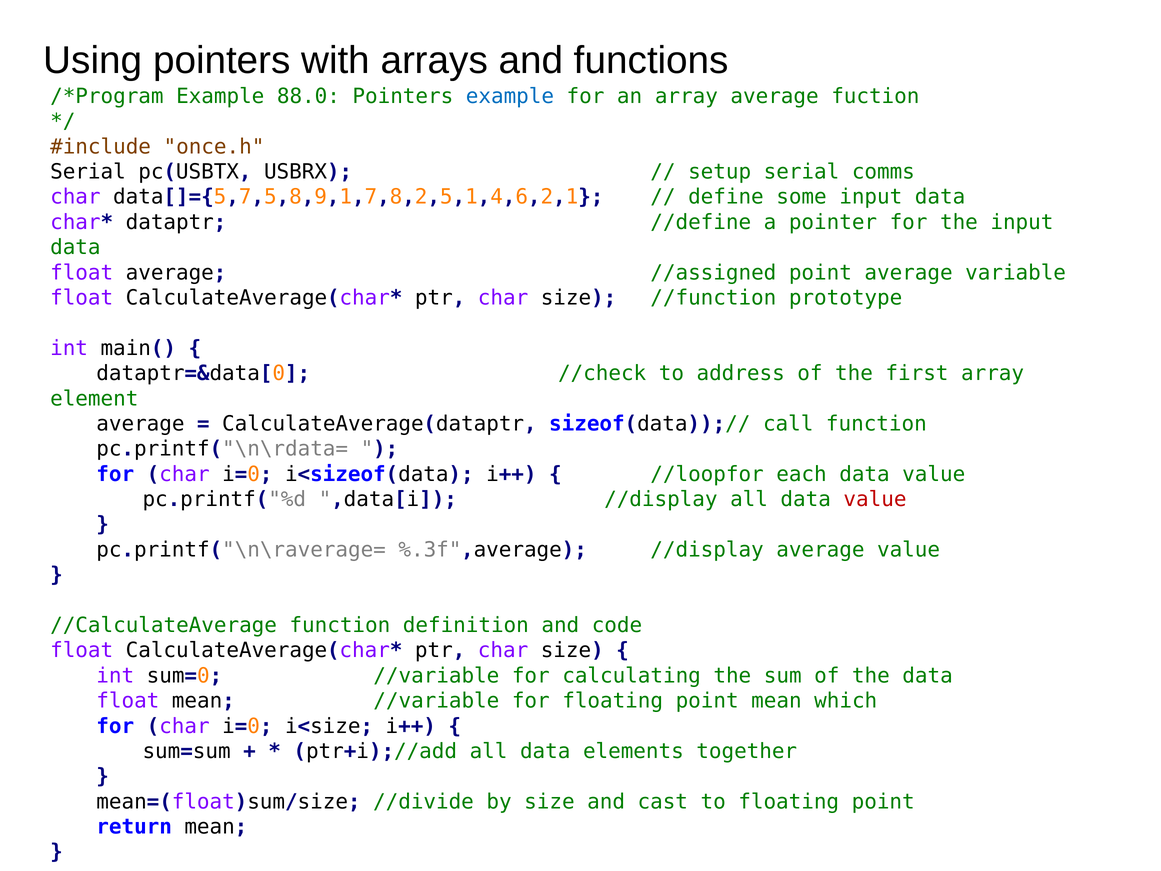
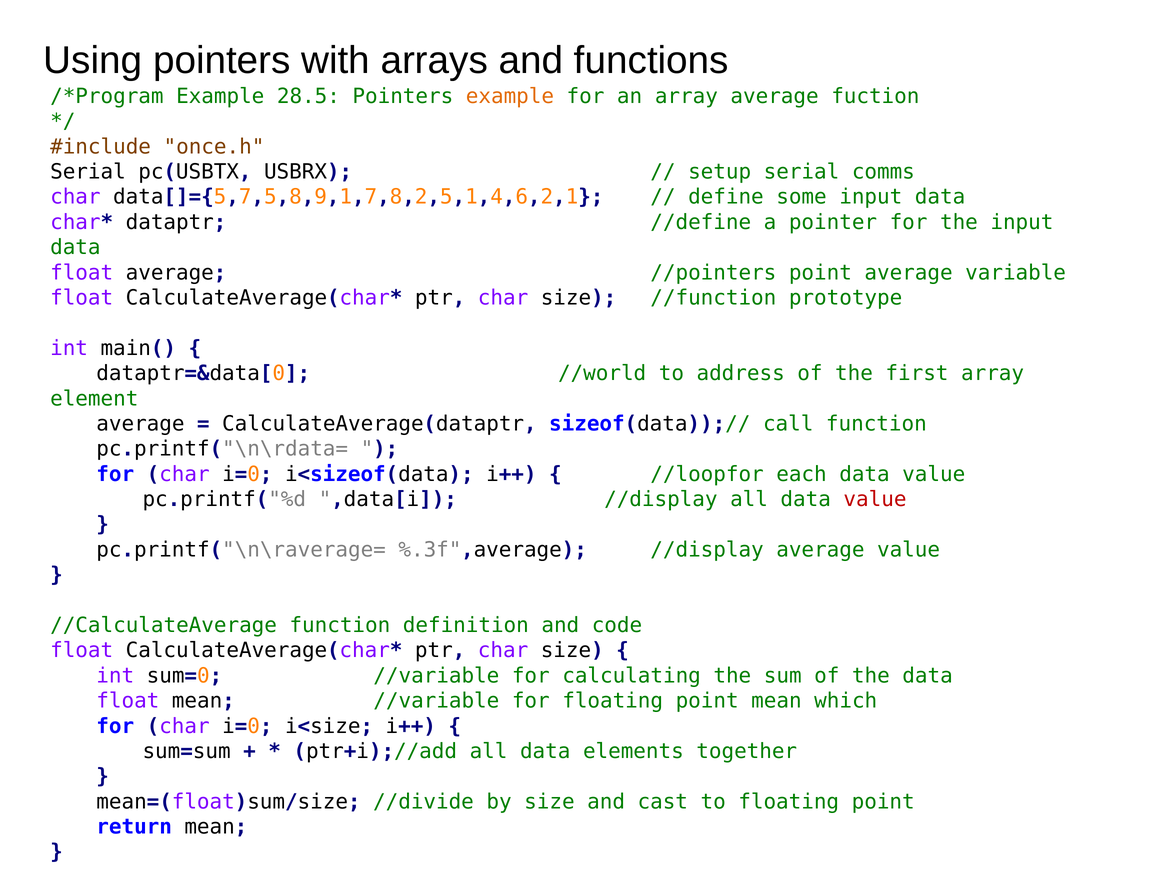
88.0: 88.0 -> 28.5
example at (510, 96) colour: blue -> orange
//assigned: //assigned -> //pointers
//check: //check -> //world
